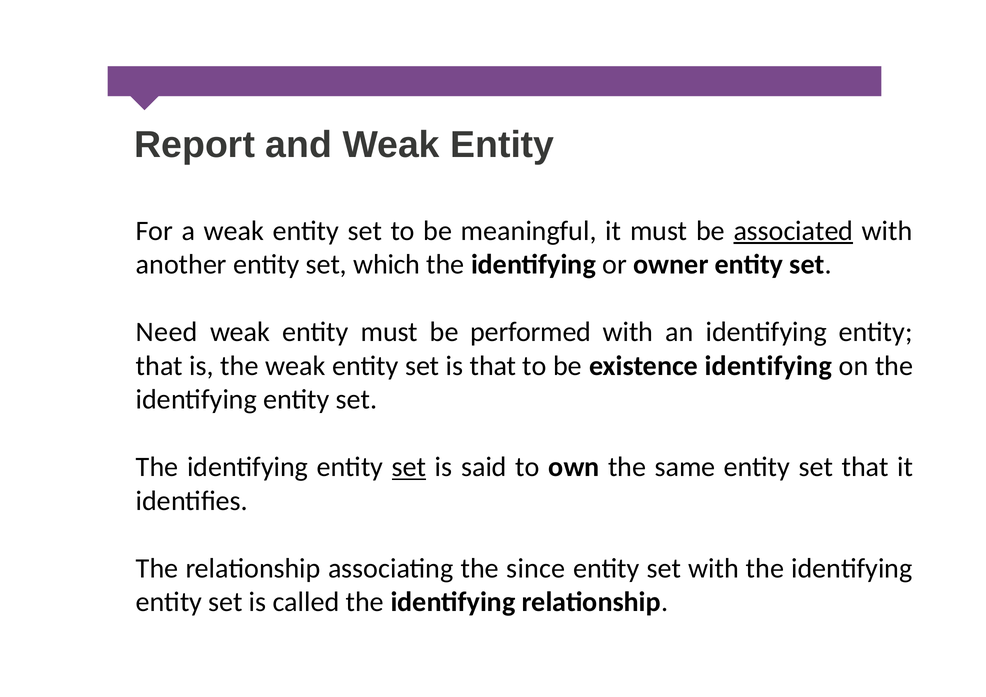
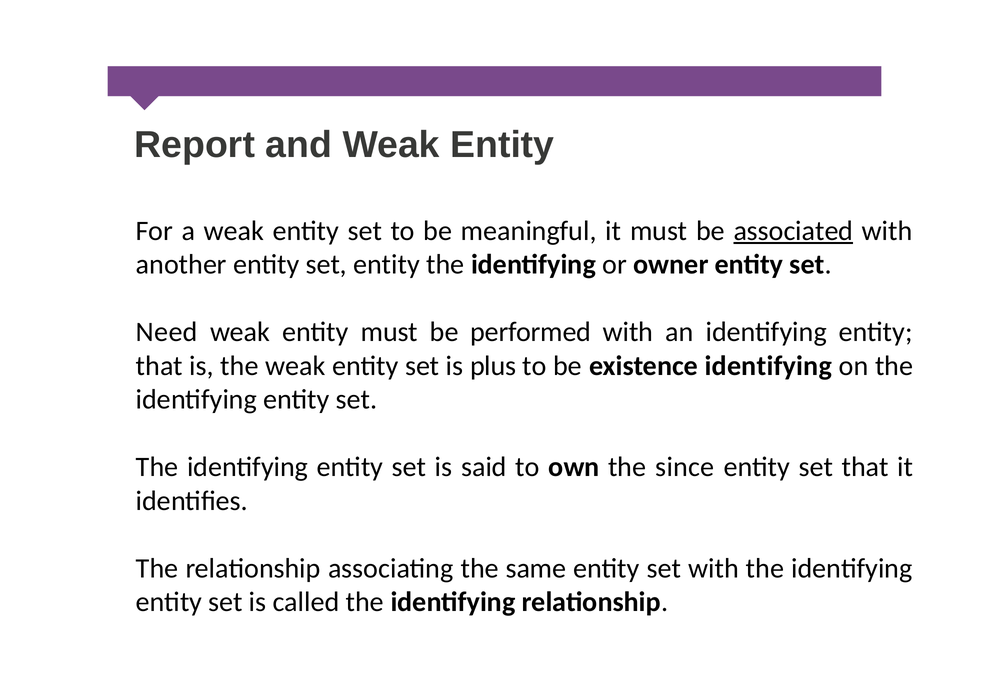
set which: which -> entity
is that: that -> plus
set at (409, 467) underline: present -> none
same: same -> since
since: since -> same
